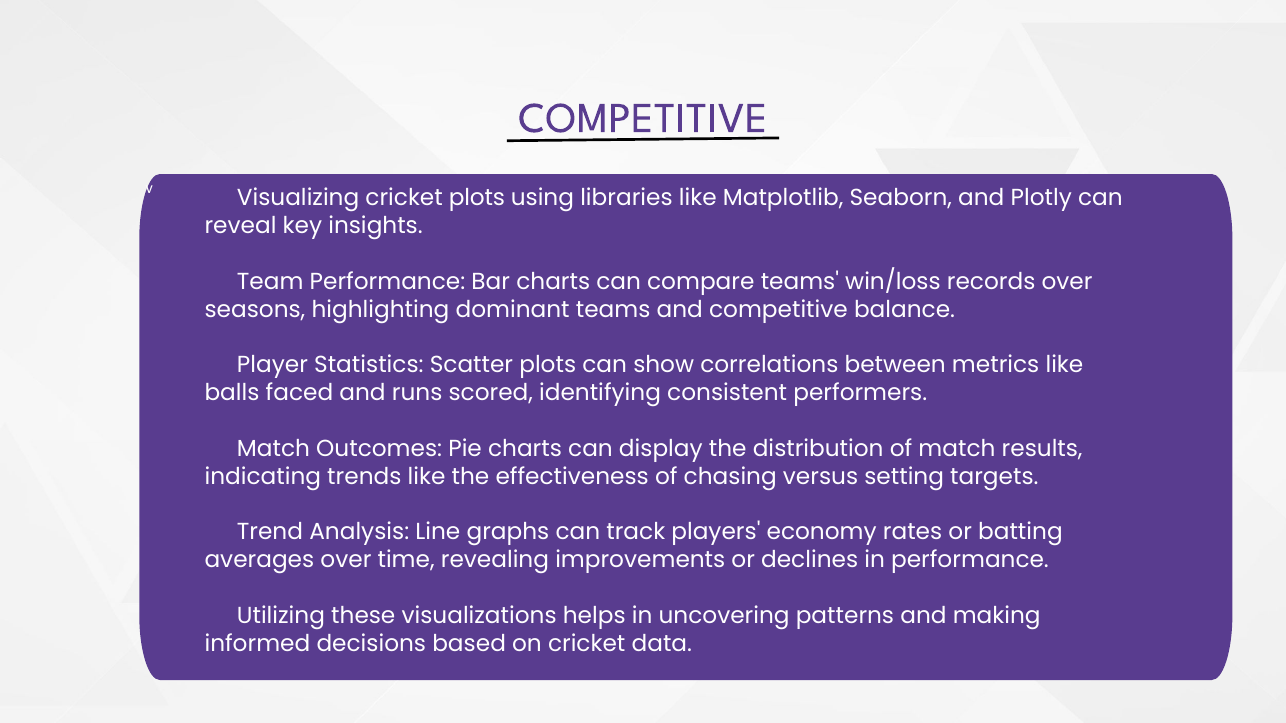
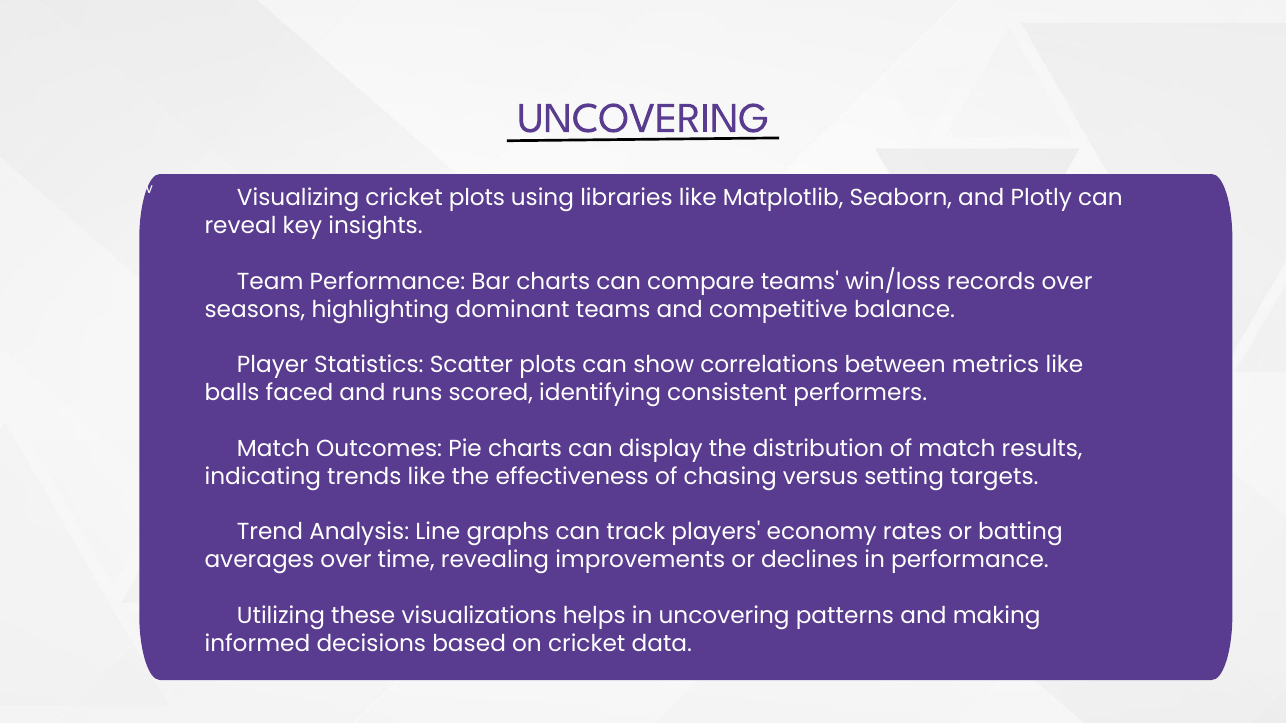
COMPETITIVE at (643, 118): COMPETITIVE -> UNCOVERING
